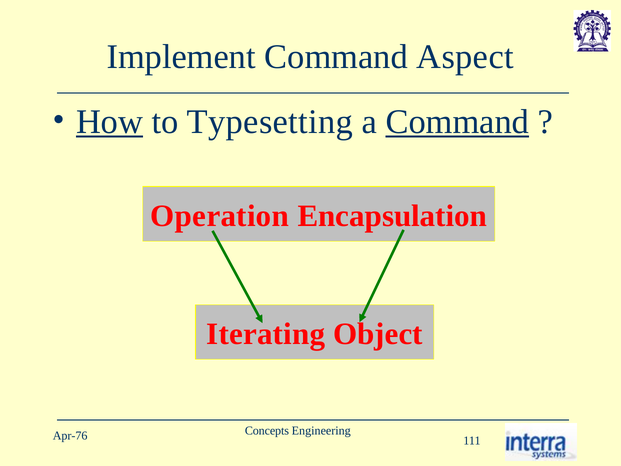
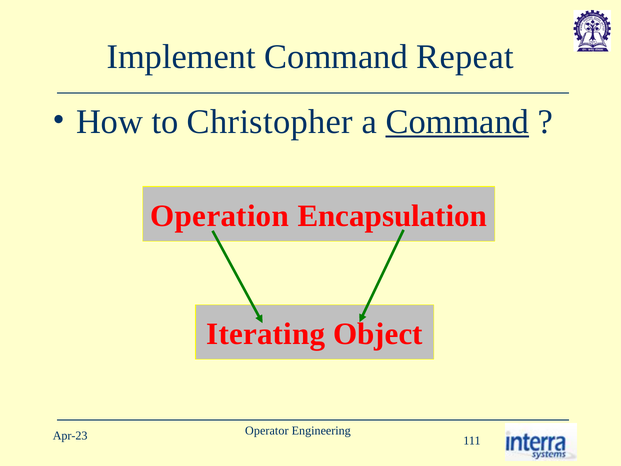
Aspect: Aspect -> Repeat
How underline: present -> none
Typesetting: Typesetting -> Christopher
Concepts: Concepts -> Operator
Apr-76: Apr-76 -> Apr-23
